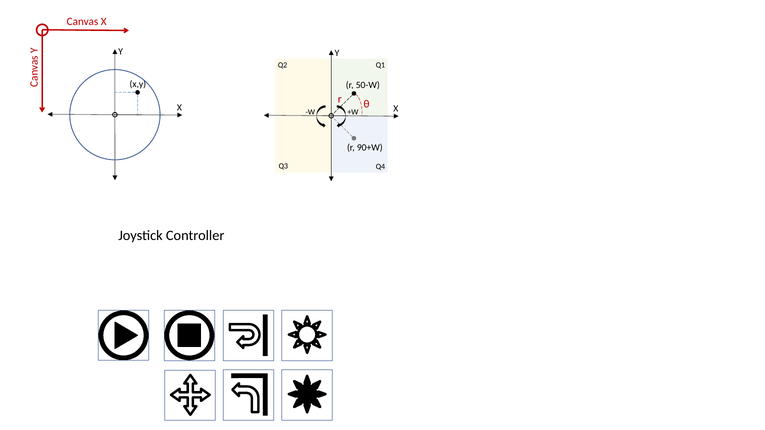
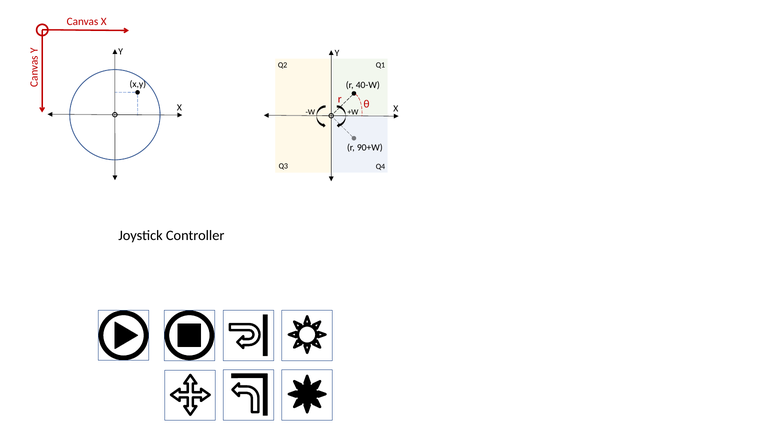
50-W: 50-W -> 40-W
